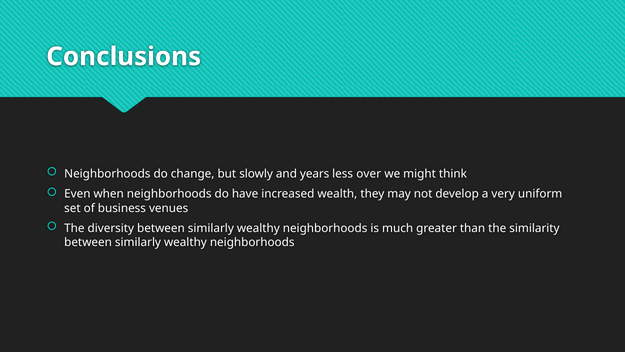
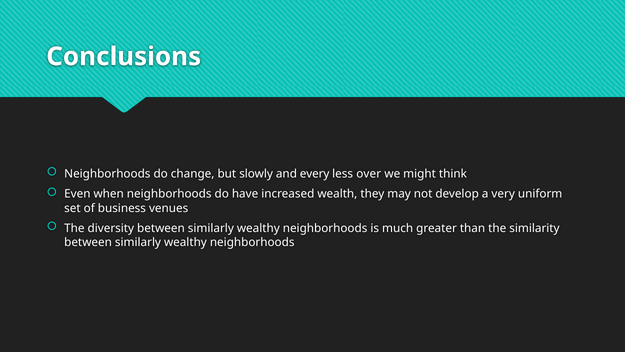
years: years -> every
